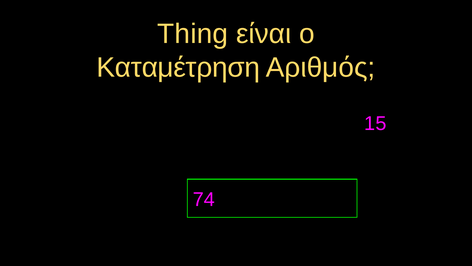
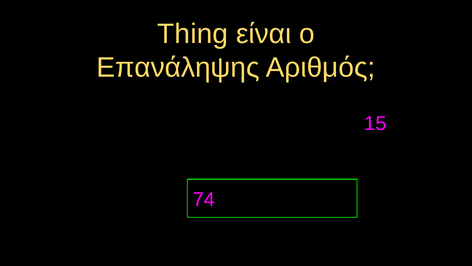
Καταμέτρηση: Καταμέτρηση -> Επανάληψης
